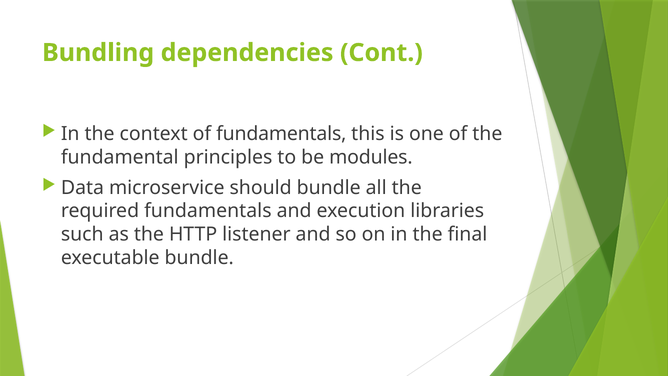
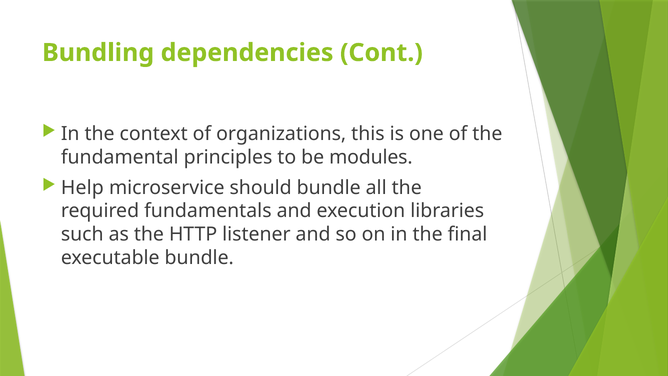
of fundamentals: fundamentals -> organizations
Data: Data -> Help
